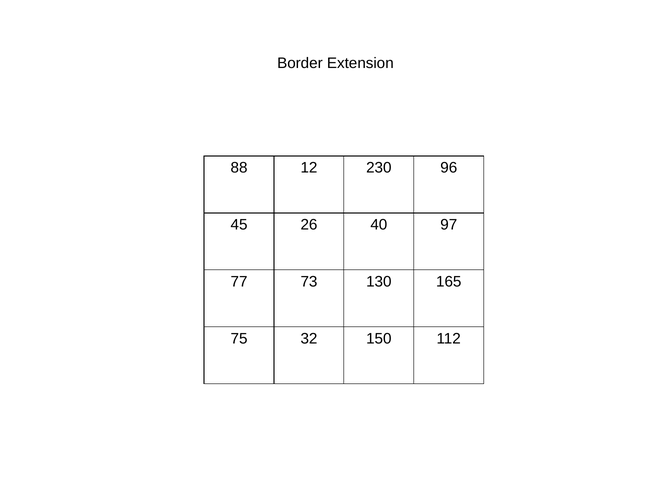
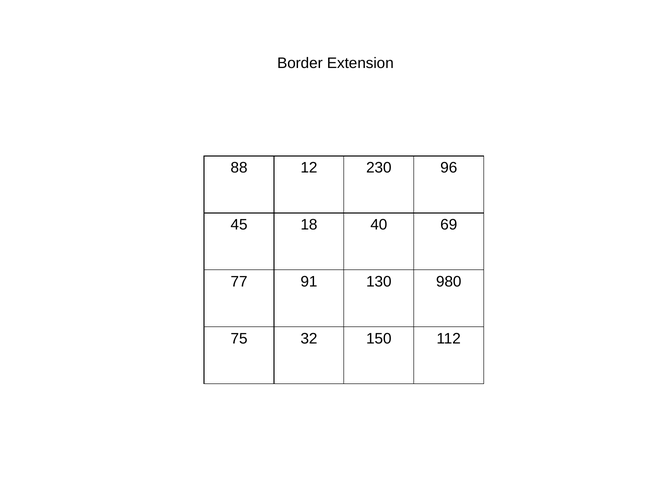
26: 26 -> 18
97: 97 -> 69
73: 73 -> 91
165: 165 -> 980
